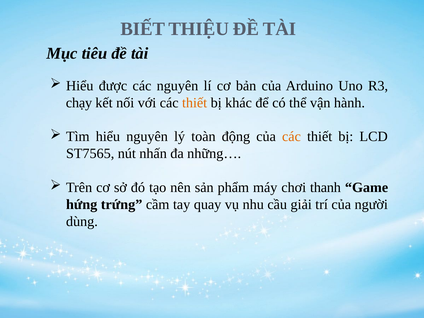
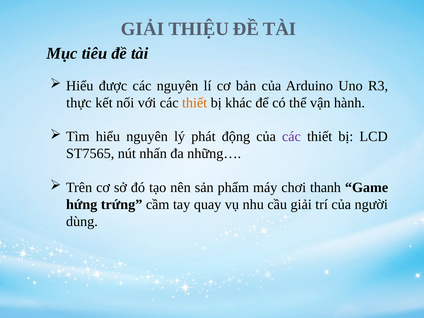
BIẾT at (143, 29): BIẾT -> GIẢI
chạy: chạy -> thực
toàn: toàn -> phát
các at (291, 137) colour: orange -> purple
